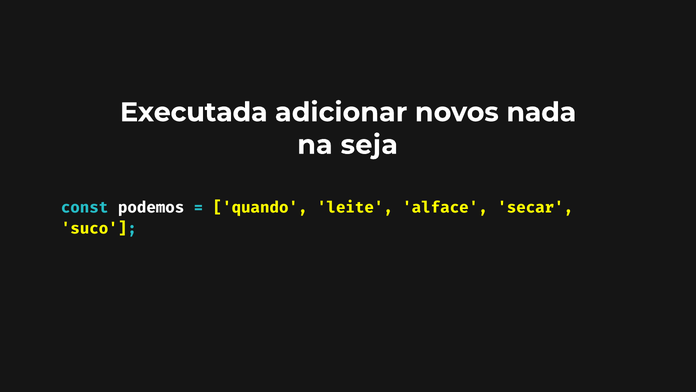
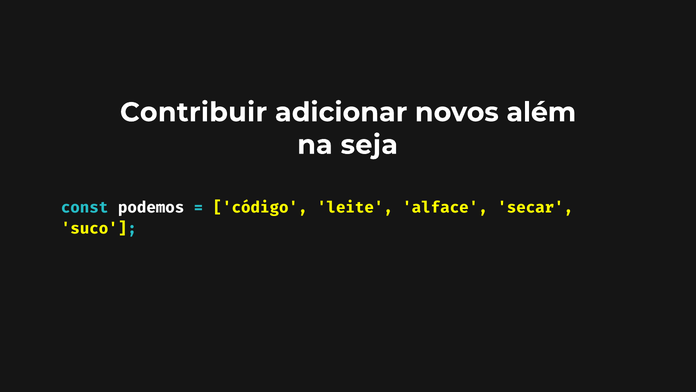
Executada: Executada -> Contribuir
nada: nada -> além
quando: quando -> código
